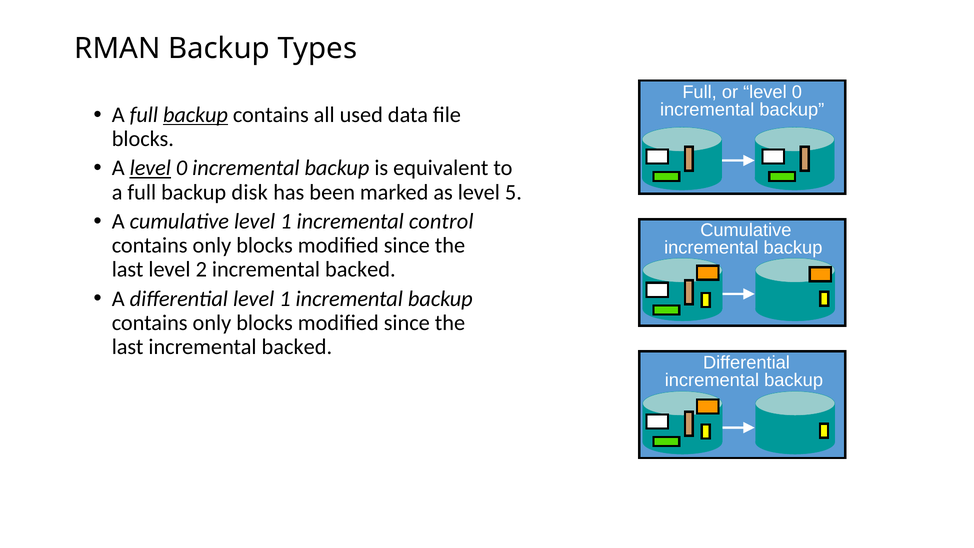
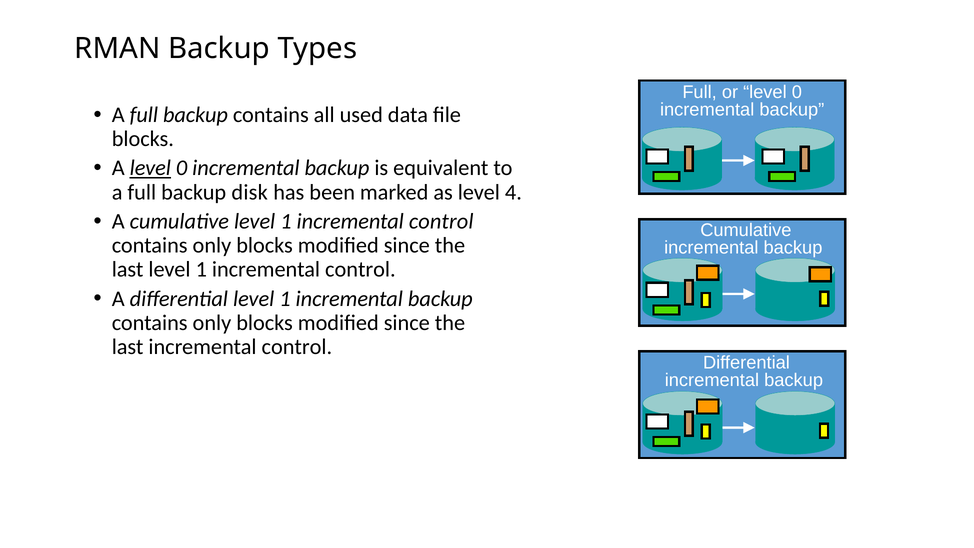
backup at (196, 115) underline: present -> none
5: 5 -> 4
last level 2: 2 -> 1
backed at (360, 270): backed -> control
last incremental backed: backed -> control
